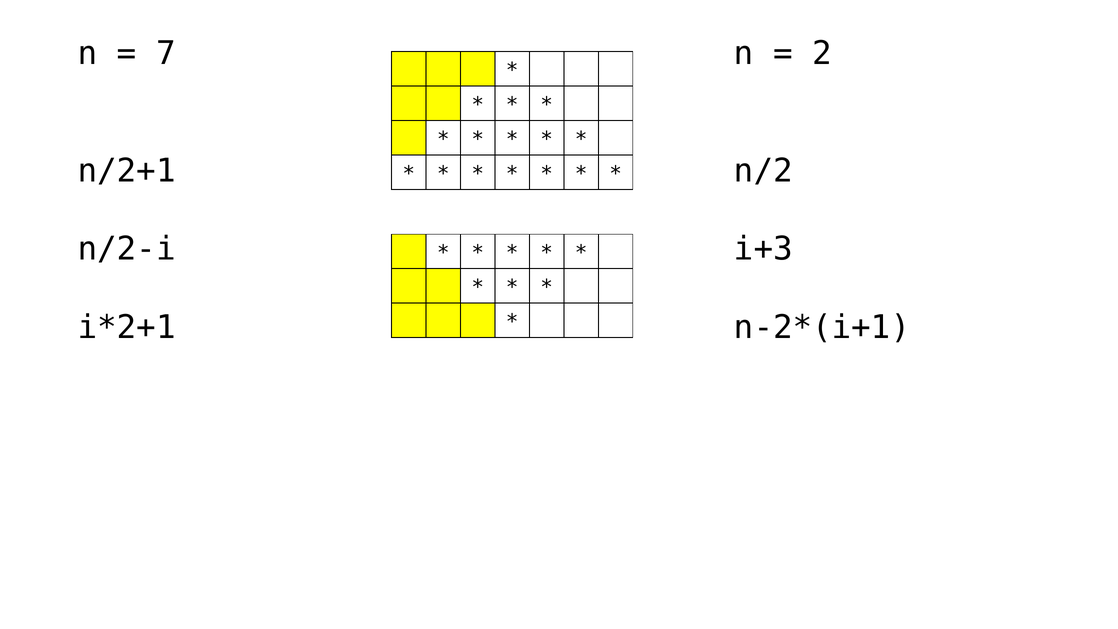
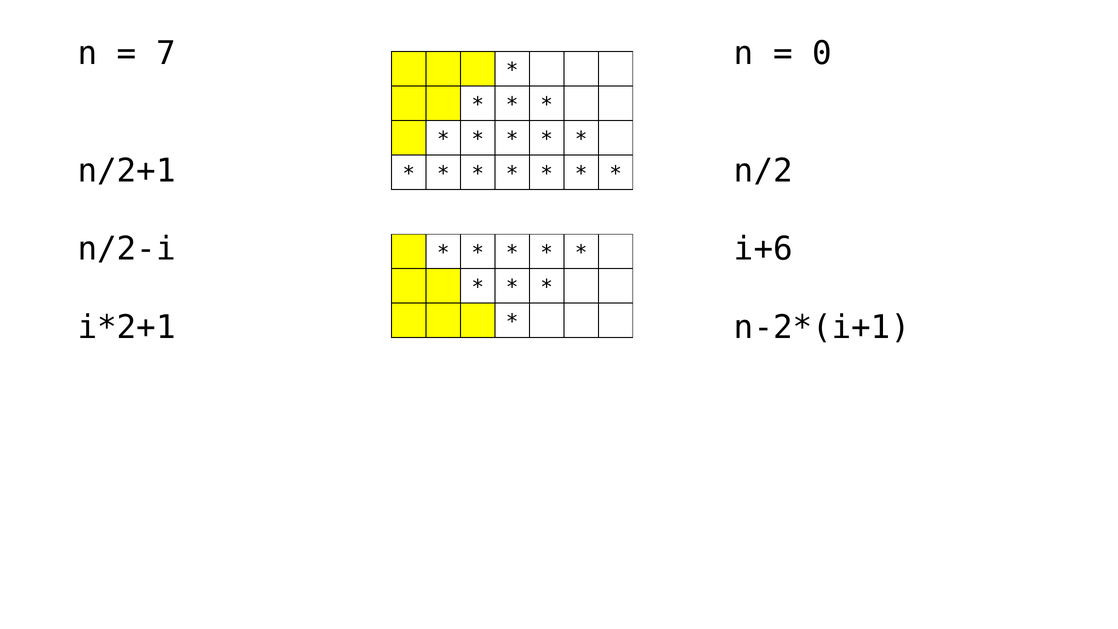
2: 2 -> 0
i+3: i+3 -> i+6
